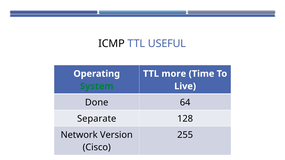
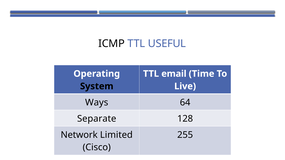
more: more -> email
System colour: green -> black
Done: Done -> Ways
Version: Version -> Limited
